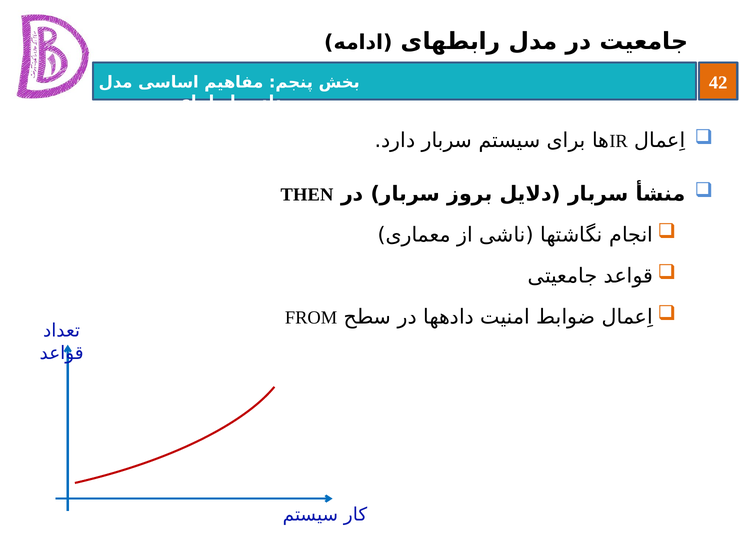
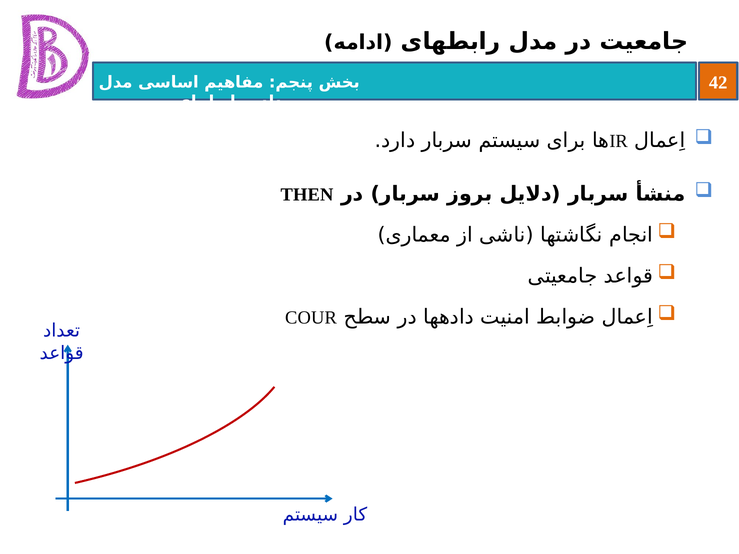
FROM: FROM -> COUR
